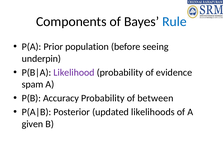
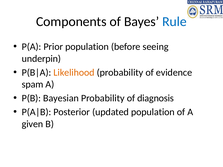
Likelihood colour: purple -> orange
Accuracy: Accuracy -> Bayesian
between: between -> diagnosis
updated likelihoods: likelihoods -> population
